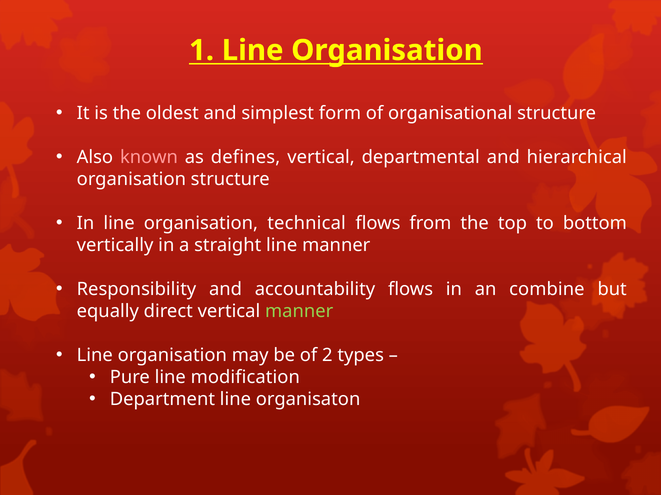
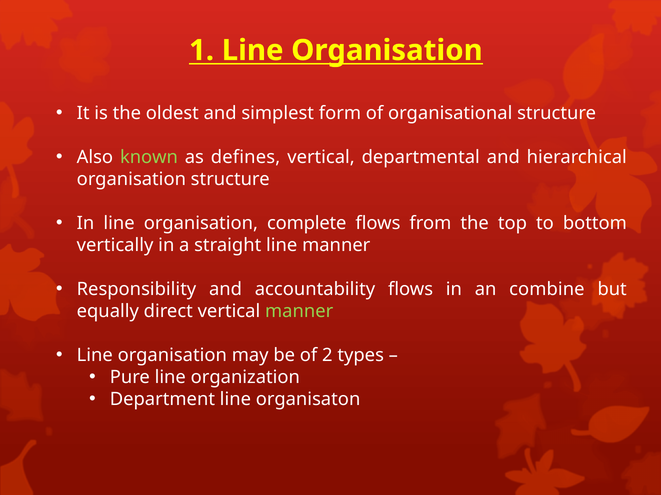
known colour: pink -> light green
technical: technical -> complete
modification: modification -> organization
